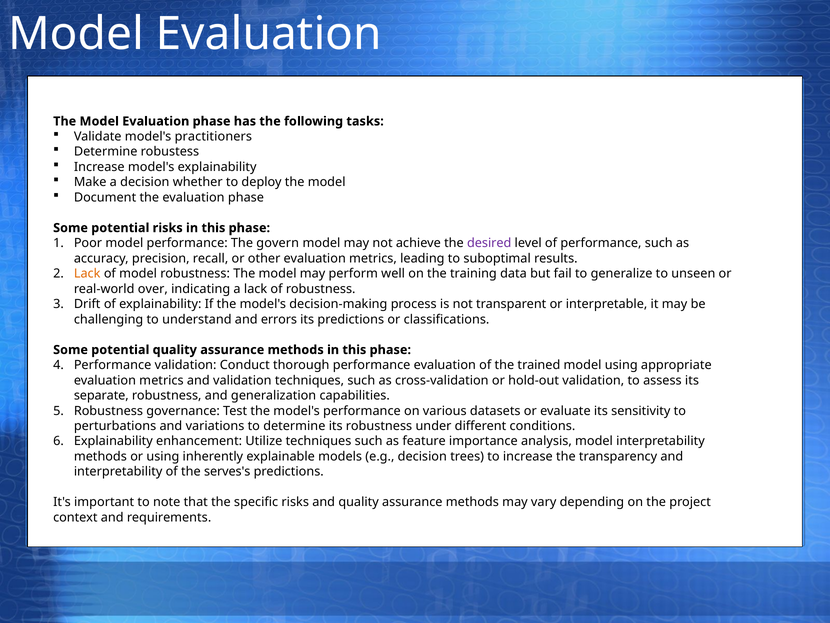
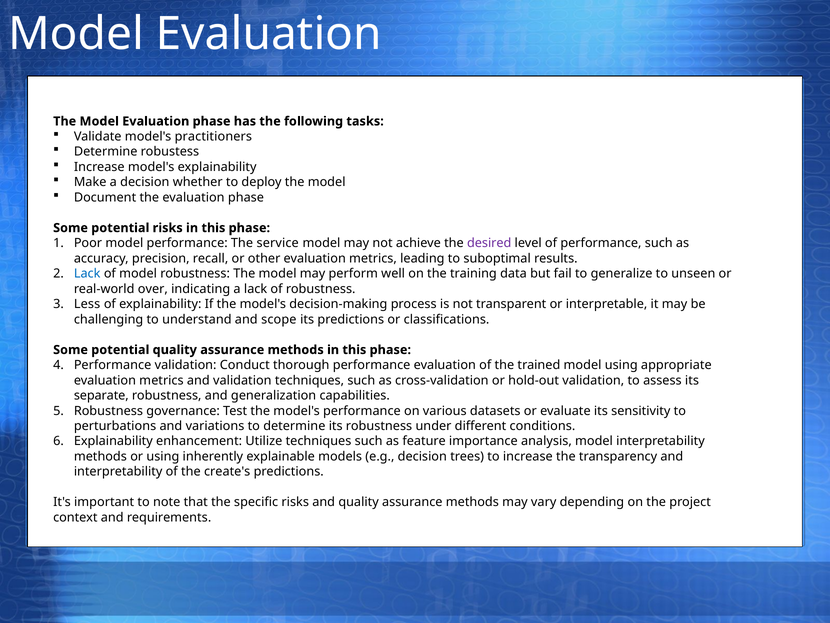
govern: govern -> service
Lack at (87, 273) colour: orange -> blue
Drift: Drift -> Less
errors: errors -> scope
serves's: serves's -> create's
